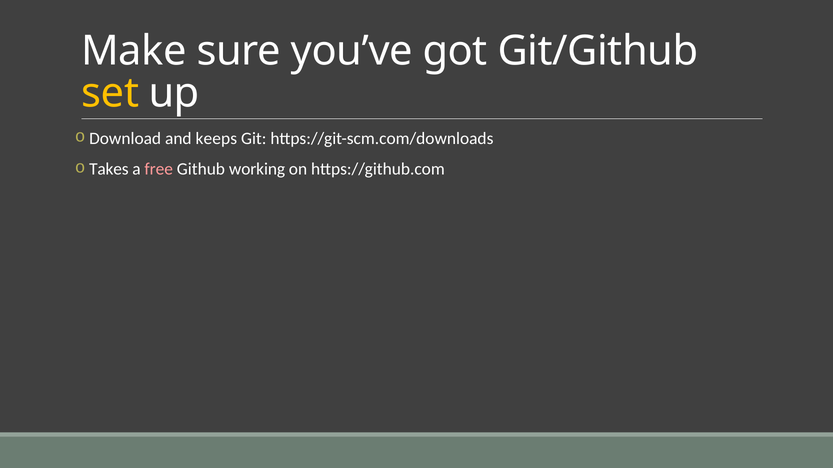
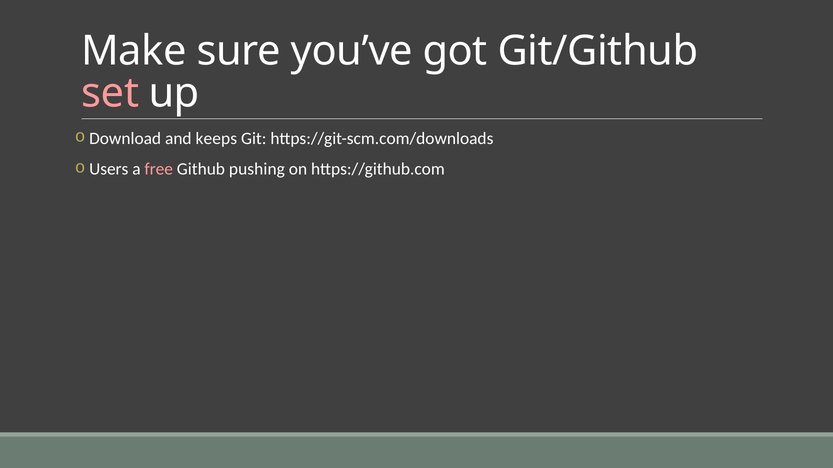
set colour: yellow -> pink
Takes: Takes -> Users
working: working -> pushing
